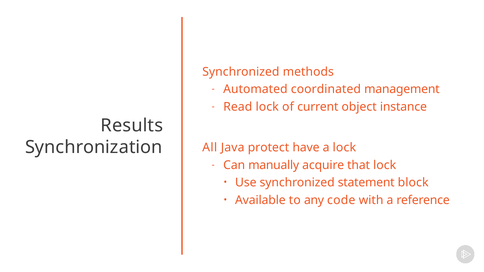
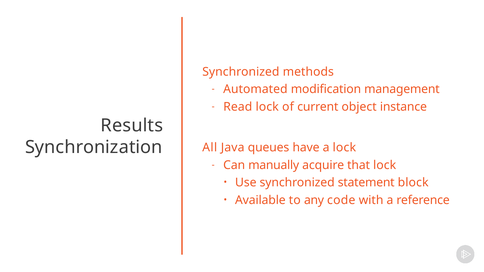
coordinated: coordinated -> modification
protect: protect -> queues
